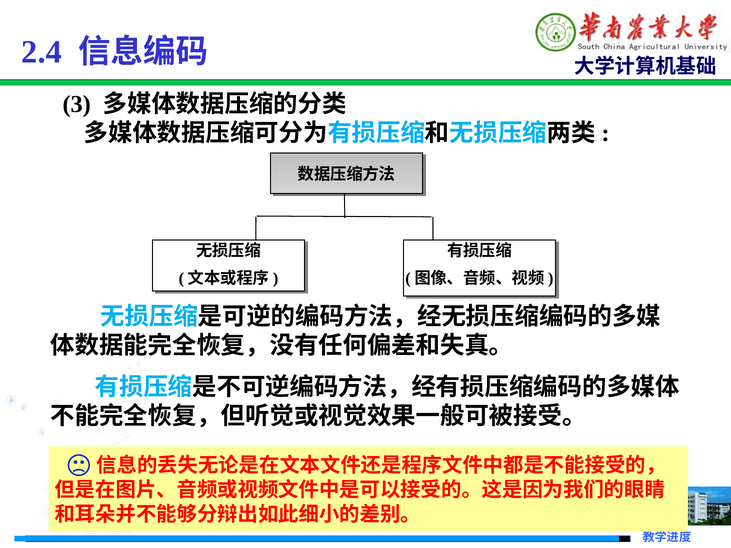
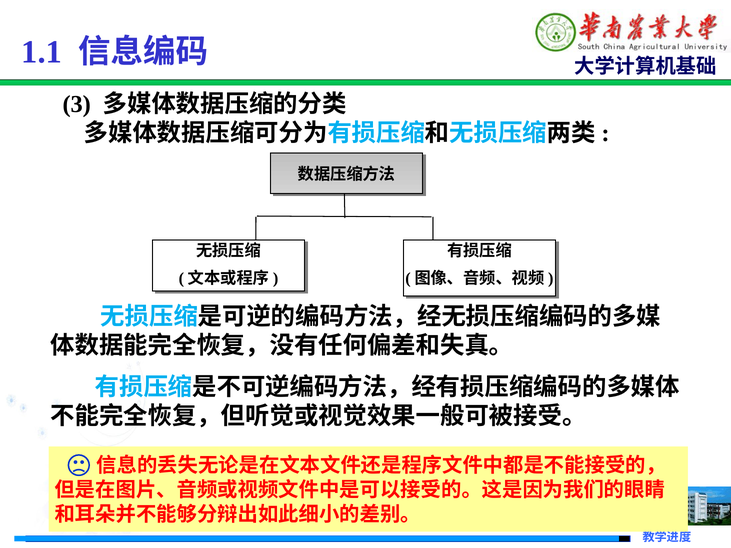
2.4: 2.4 -> 1.1
